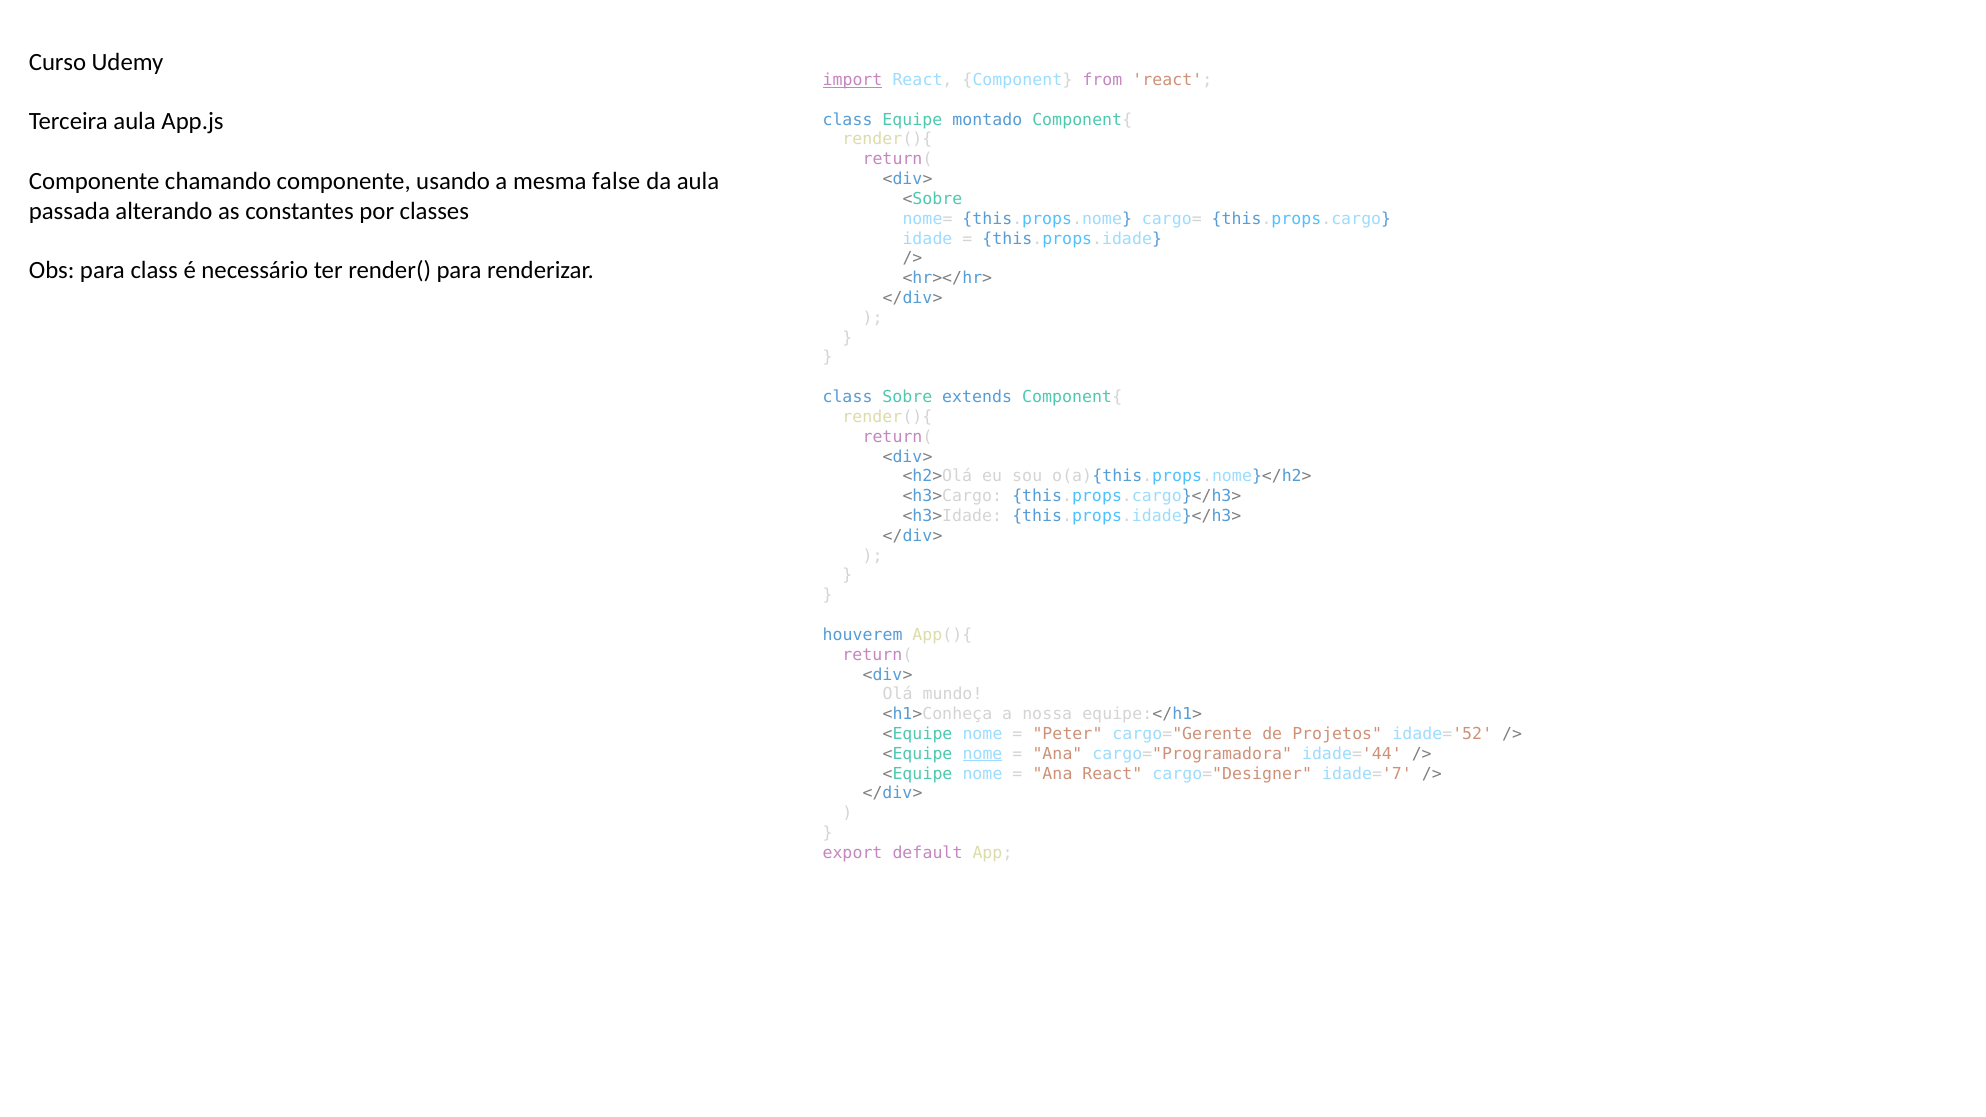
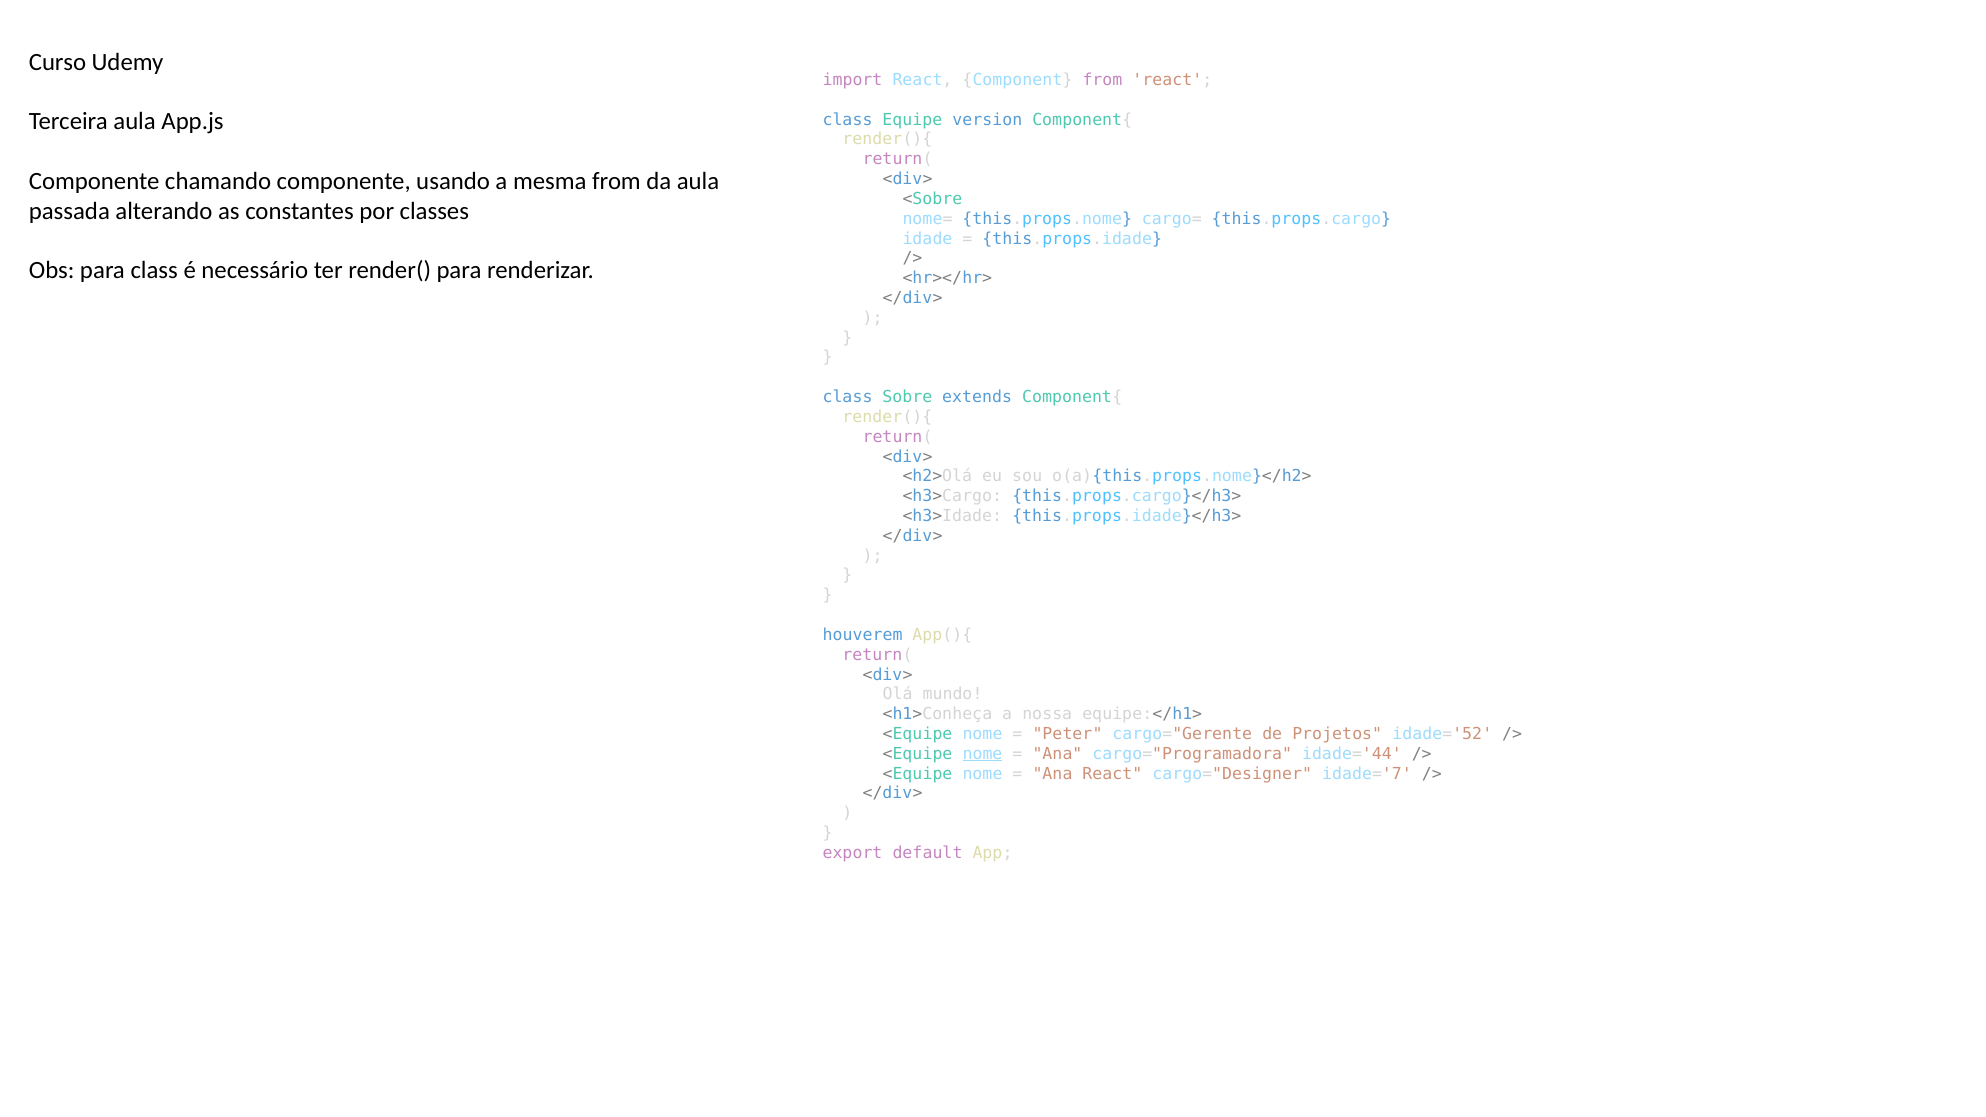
import underline: present -> none
montado: montado -> version
mesma false: false -> from
